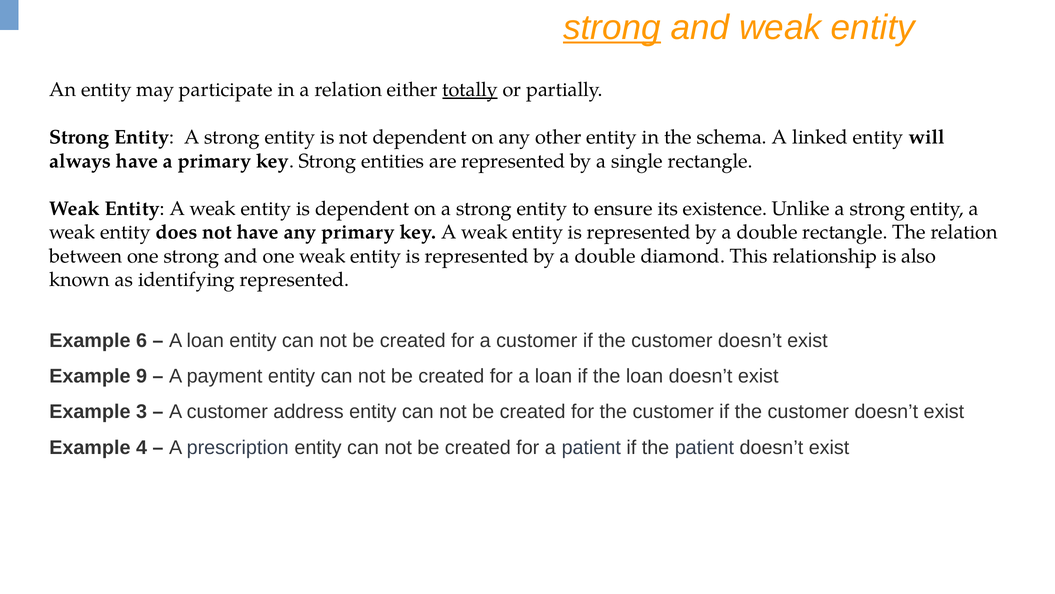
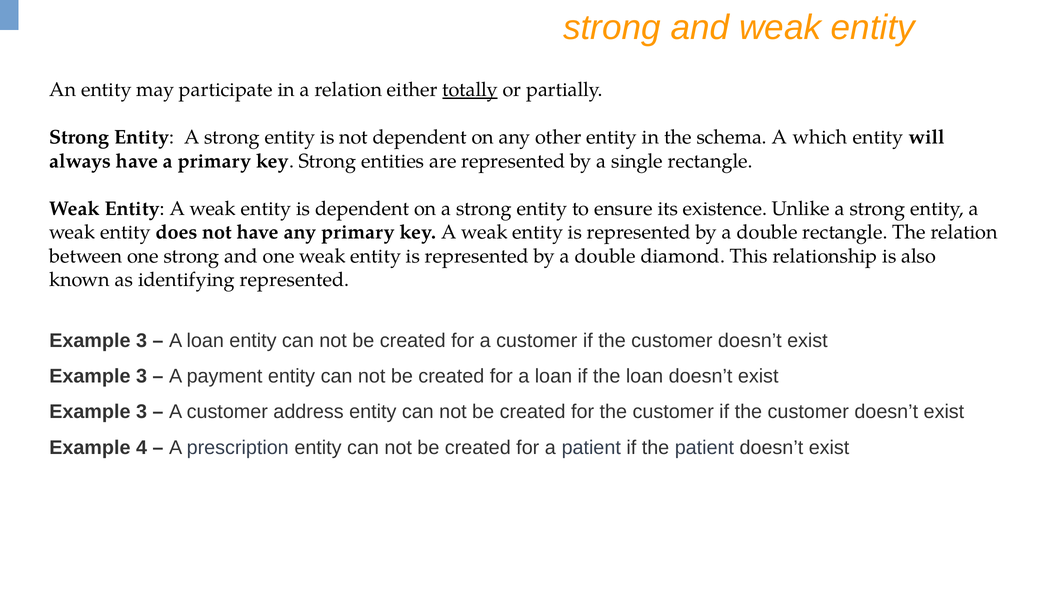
strong at (612, 27) underline: present -> none
linked: linked -> which
6 at (142, 340): 6 -> 3
9 at (142, 376): 9 -> 3
